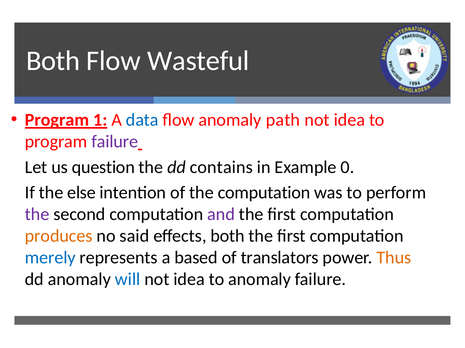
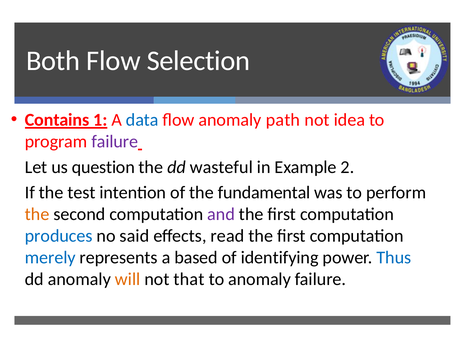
Wasteful: Wasteful -> Selection
Program at (57, 120): Program -> Contains
contains: contains -> wasteful
0: 0 -> 2
else: else -> test
the computation: computation -> fundamental
the at (37, 215) colour: purple -> orange
produces colour: orange -> blue
effects both: both -> read
translators: translators -> identifying
Thus colour: orange -> blue
will colour: blue -> orange
idea at (189, 280): idea -> that
